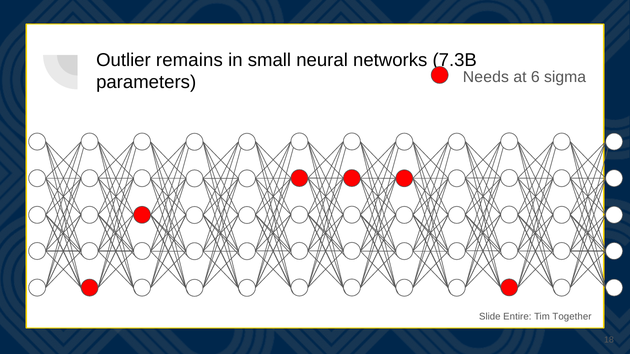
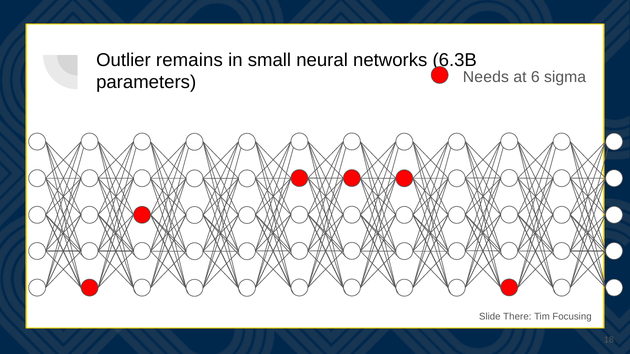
7.3B: 7.3B -> 6.3B
Entire: Entire -> There
Together: Together -> Focusing
